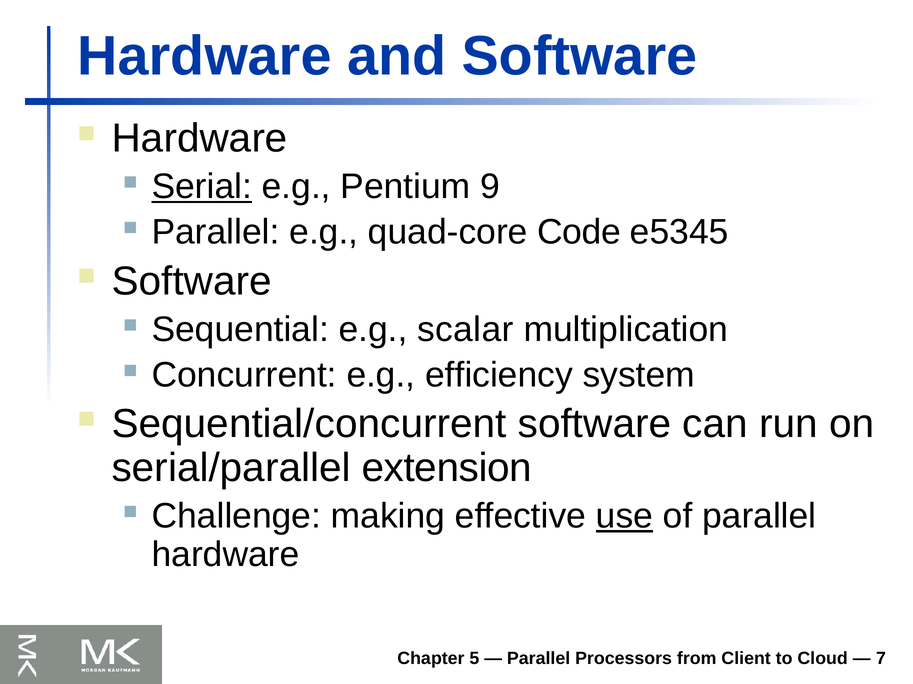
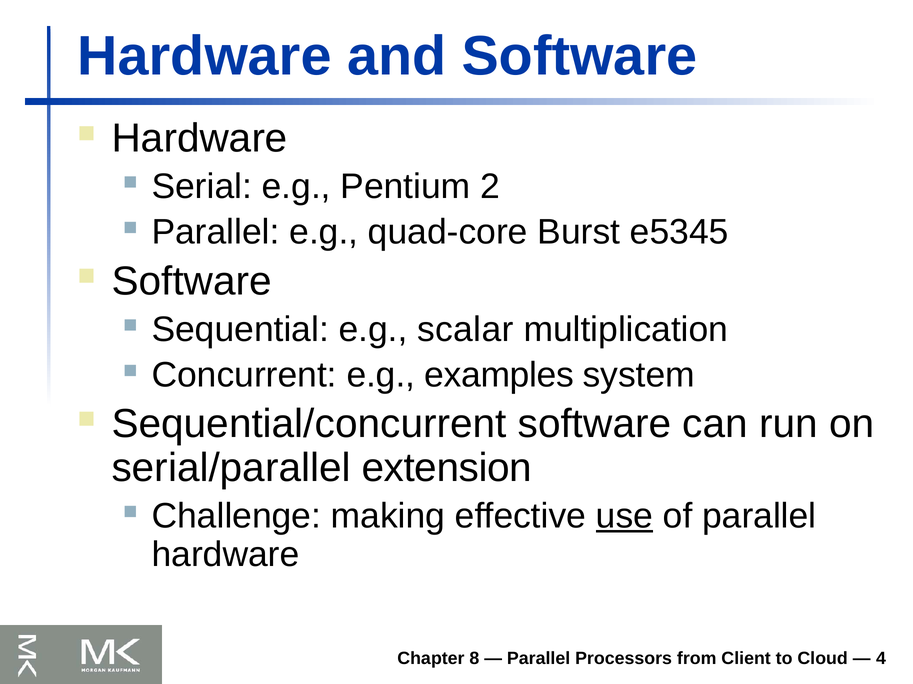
Serial underline: present -> none
9: 9 -> 2
Code: Code -> Burst
efficiency: efficiency -> examples
5: 5 -> 8
7: 7 -> 4
